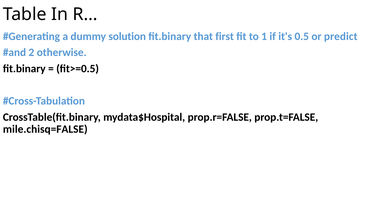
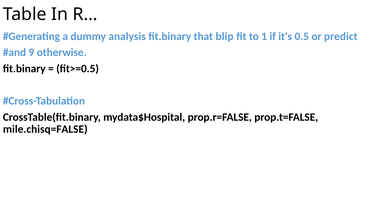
solution: solution -> analysis
first: first -> blip
2: 2 -> 9
